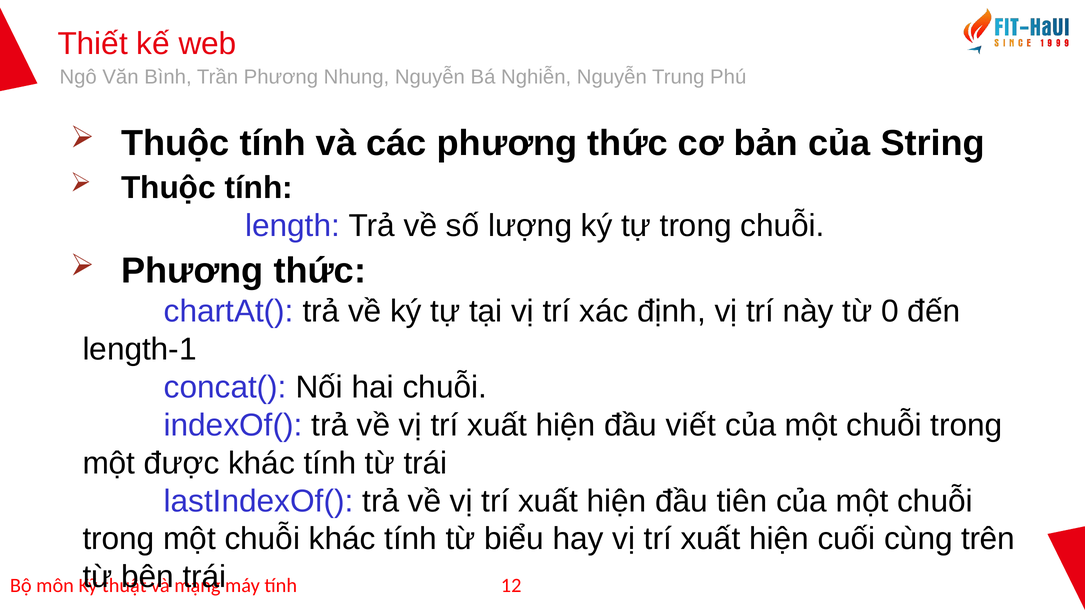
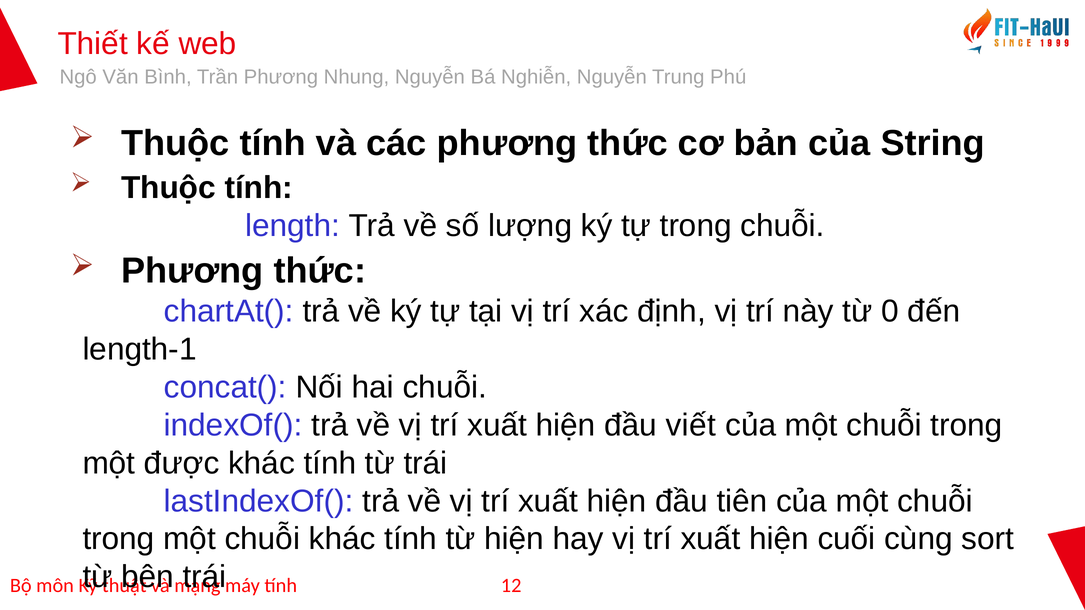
từ biểu: biểu -> hiện
trên: trên -> sort
